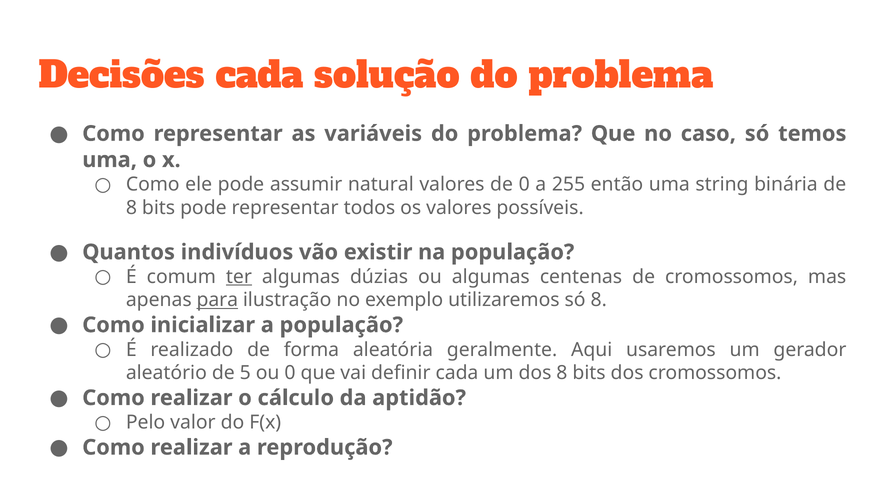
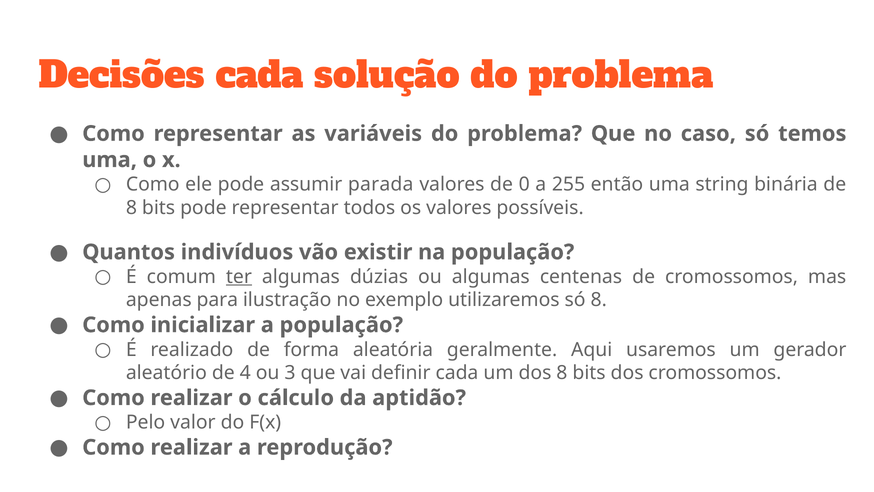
natural: natural -> parada
para underline: present -> none
5: 5 -> 4
ou 0: 0 -> 3
